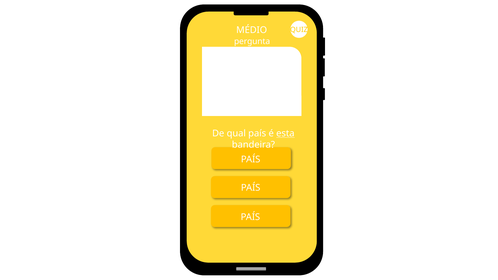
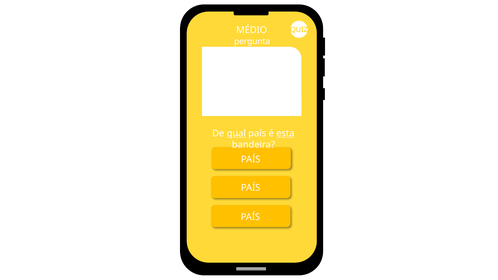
qual underline: none -> present
